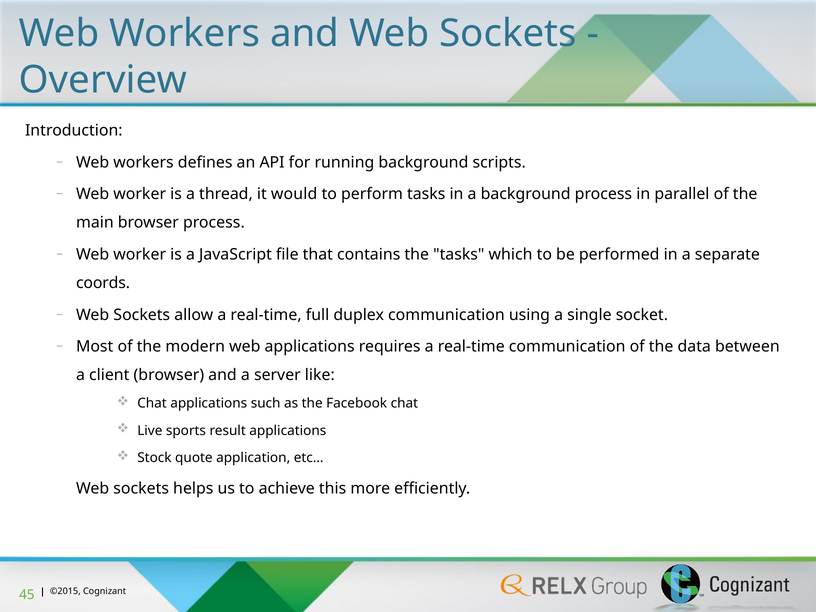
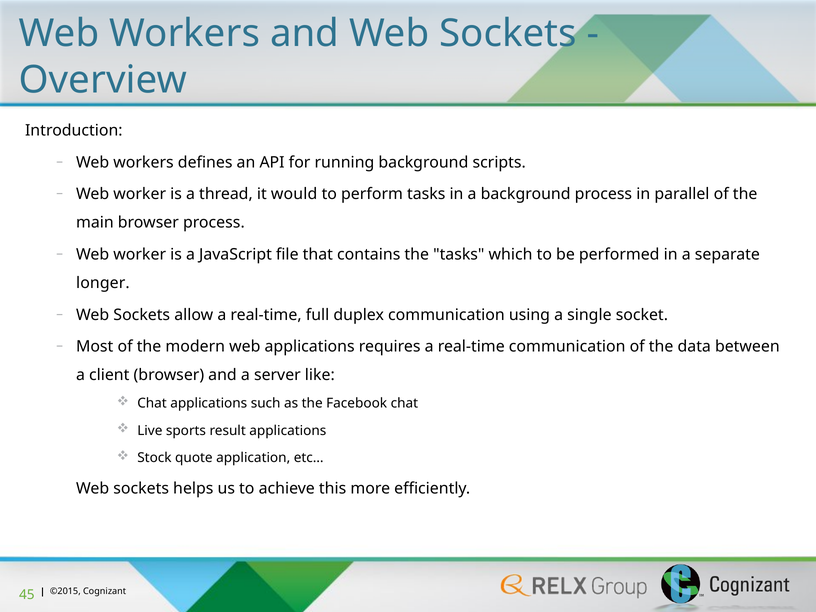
coords: coords -> longer
